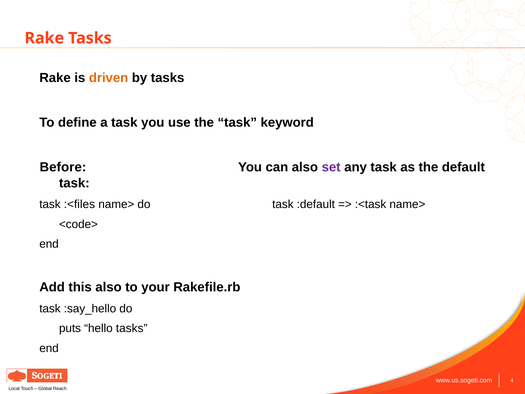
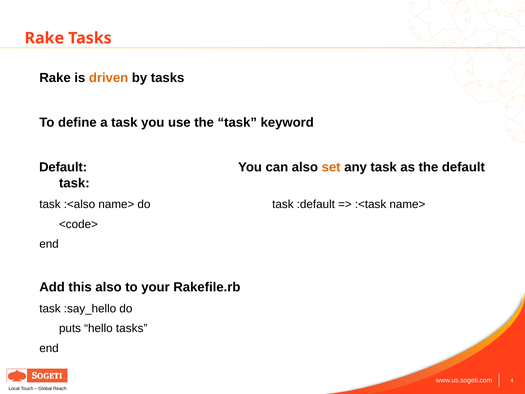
Before at (63, 167): Before -> Default
set colour: purple -> orange
:<files: :<files -> :<also
